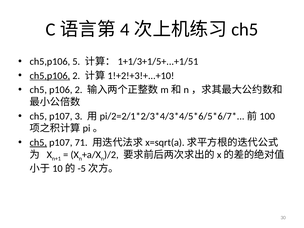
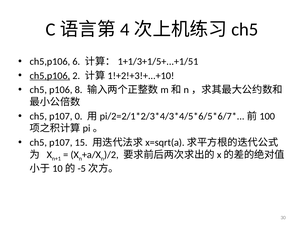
5: 5 -> 6
p106 2: 2 -> 8
3: 3 -> 0
ch5 at (38, 143) underline: present -> none
71: 71 -> 15
